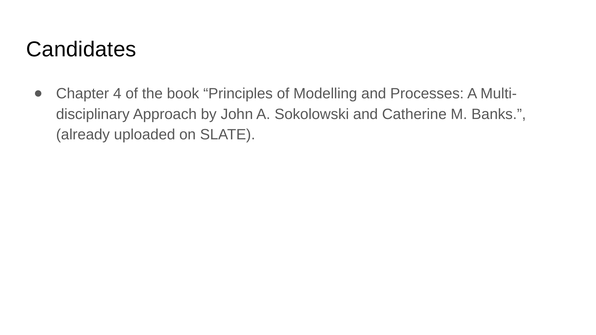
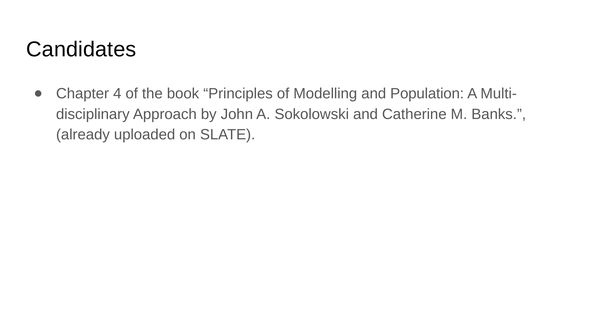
Processes: Processes -> Population
